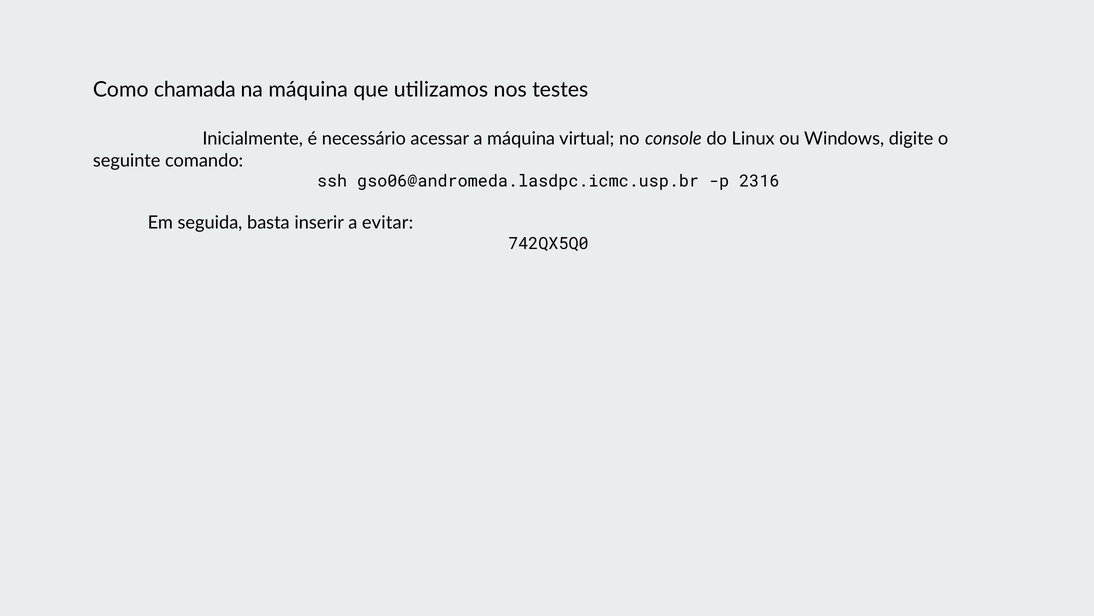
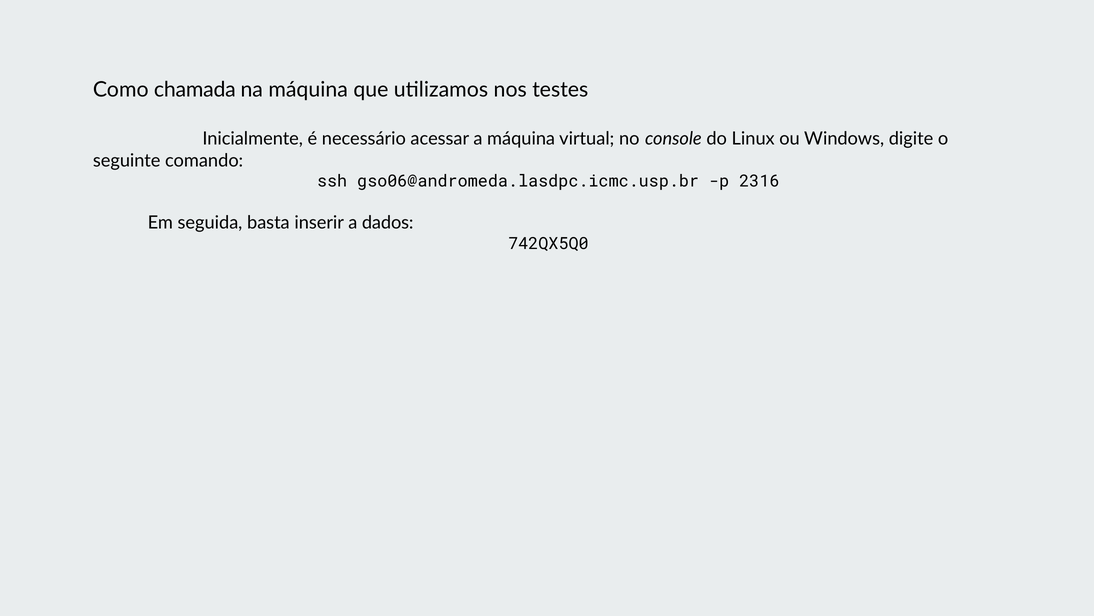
evitar: evitar -> dados
